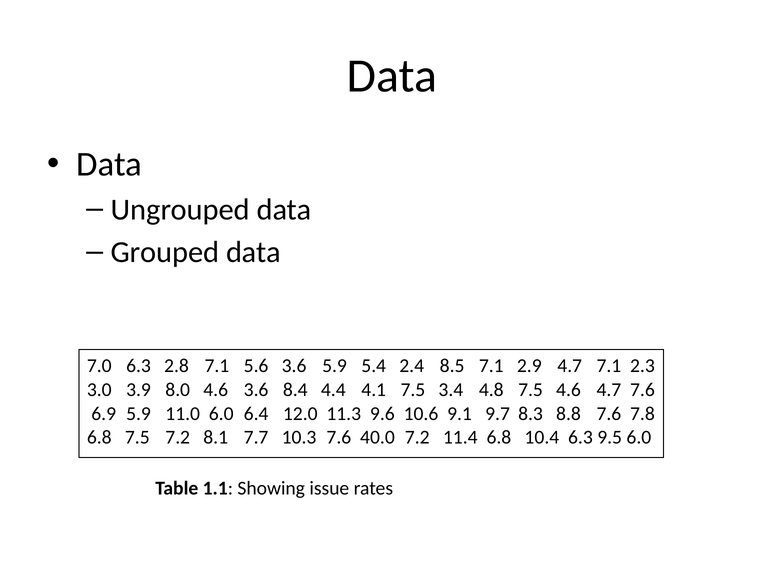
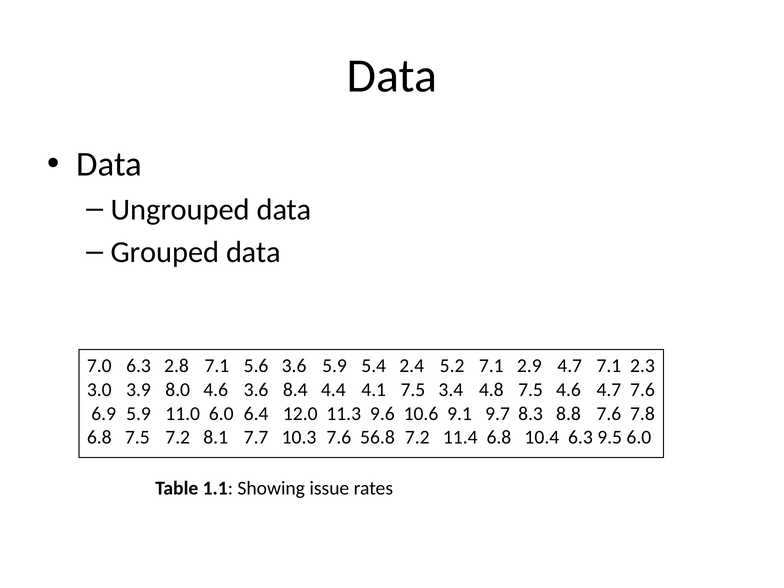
8.5: 8.5 -> 5.2
40.0: 40.0 -> 56.8
